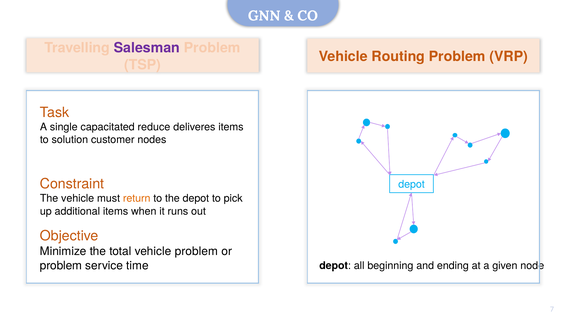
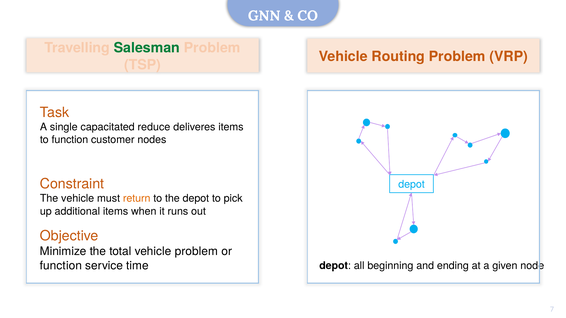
Salesman colour: purple -> green
to solution: solution -> function
problem at (61, 266): problem -> function
